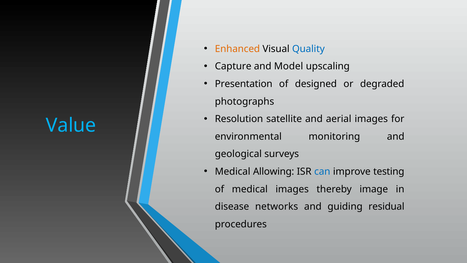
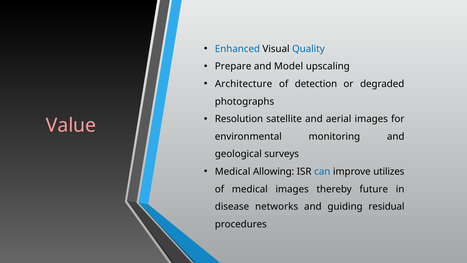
Enhanced colour: orange -> blue
Capture: Capture -> Prepare
Presentation: Presentation -> Architecture
designed: designed -> detection
Value colour: light blue -> pink
testing: testing -> utilizes
image: image -> future
